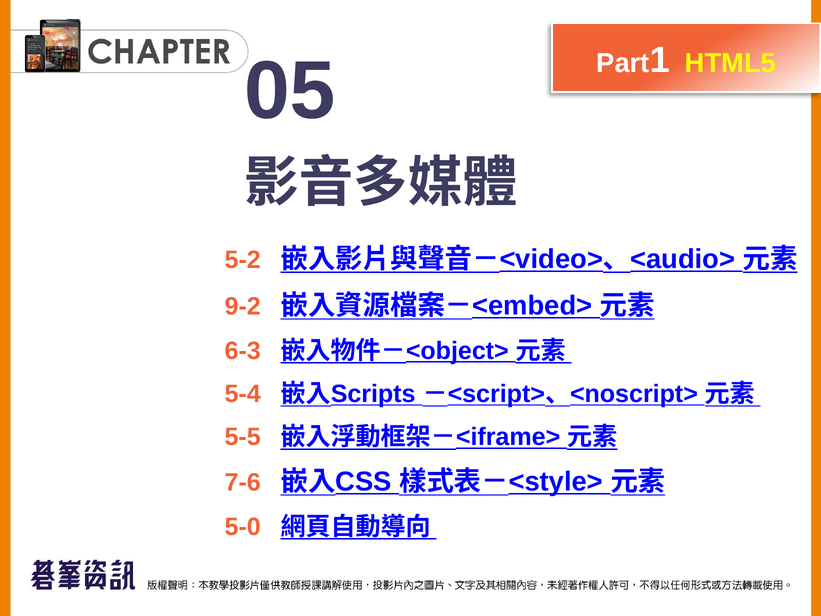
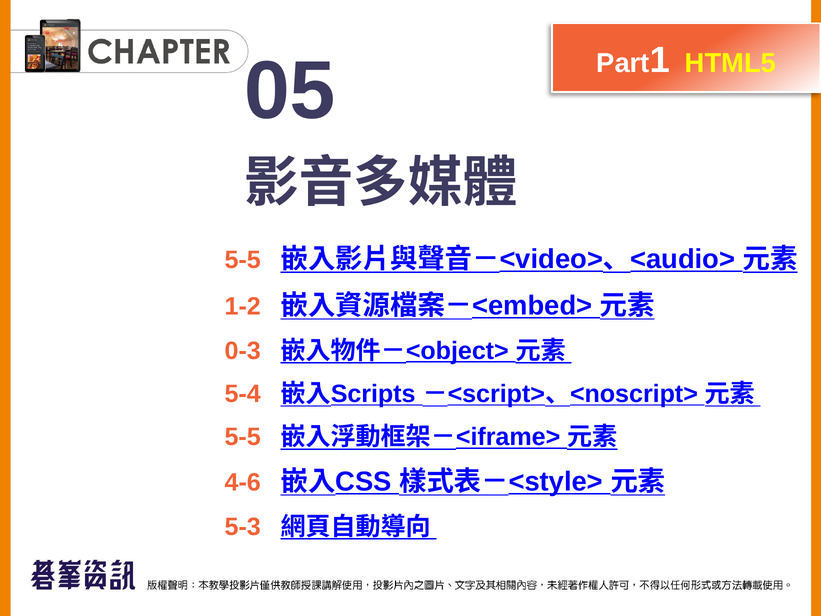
5-2 at (243, 260): 5-2 -> 5-5
9-2: 9-2 -> 1-2
6-3: 6-3 -> 0-3
7-6: 7-6 -> 4-6
5-0: 5-0 -> 5-3
